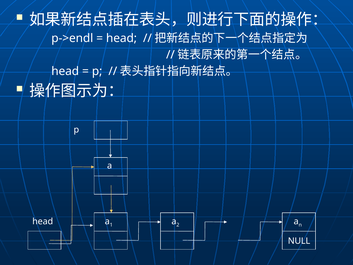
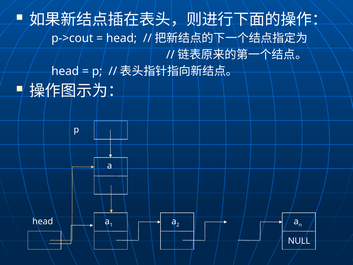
p->endl: p->endl -> p->cout
